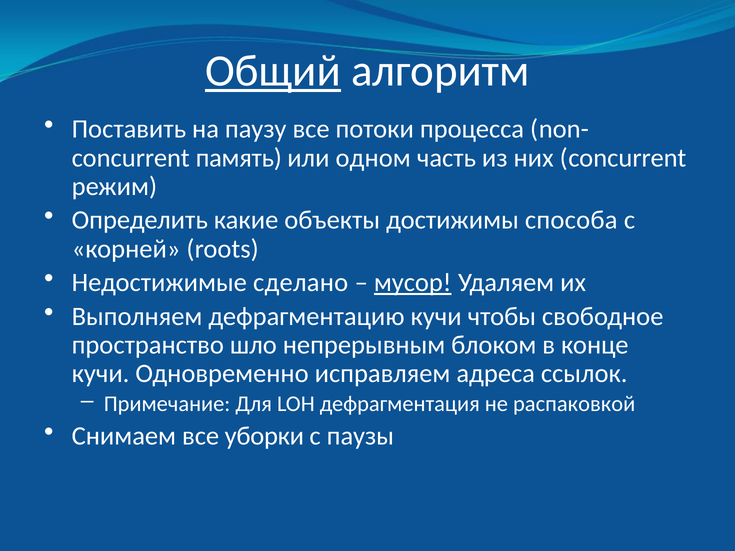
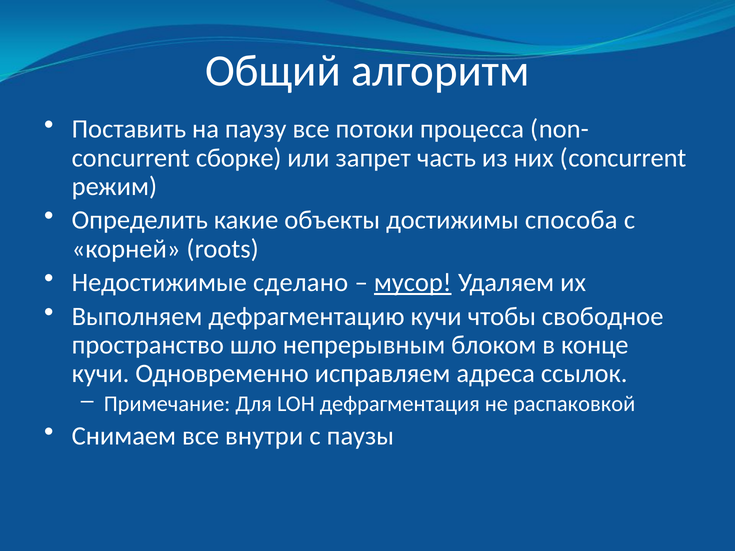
Общий underline: present -> none
память: память -> сборке
одном: одном -> запрет
уборки: уборки -> внутри
